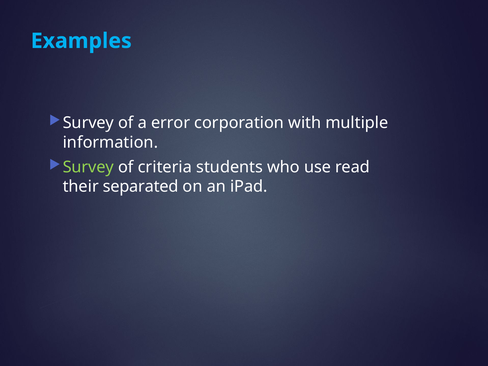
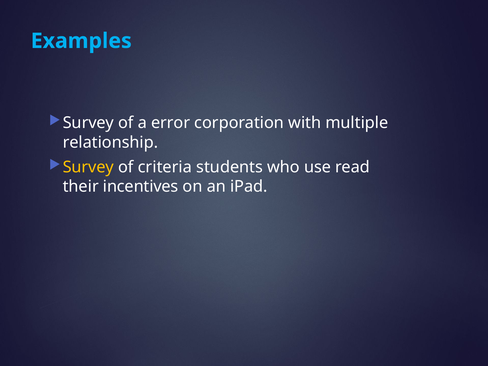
information: information -> relationship
Survey at (88, 167) colour: light green -> yellow
separated: separated -> incentives
